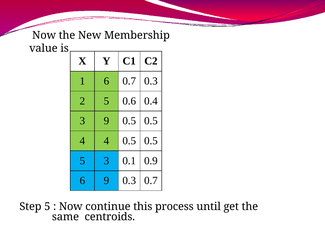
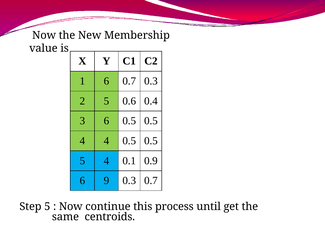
3 9: 9 -> 6
5 3: 3 -> 4
